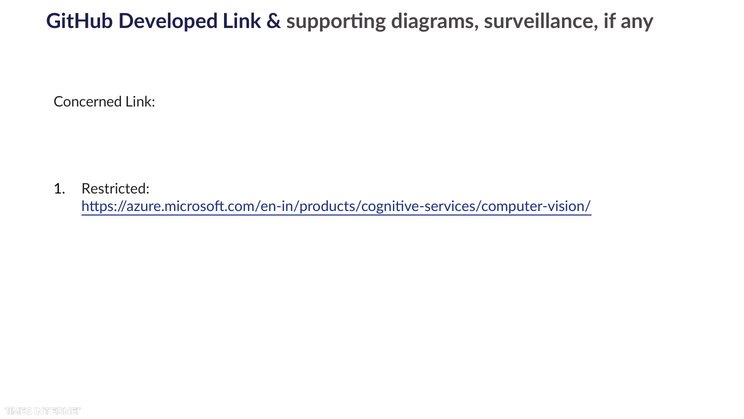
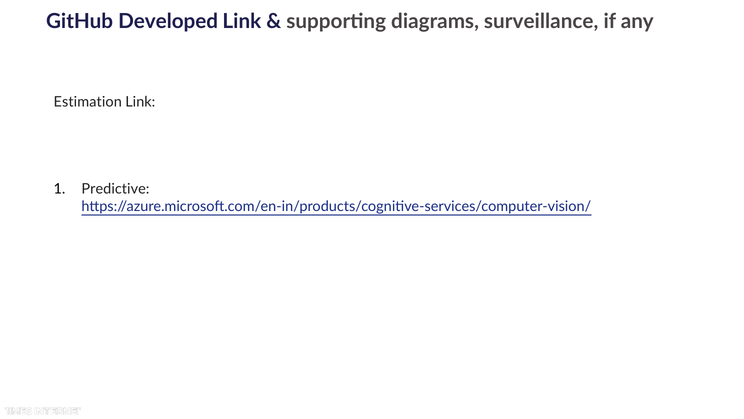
Concerned: Concerned -> Estimation
Restricted: Restricted -> Predictive
